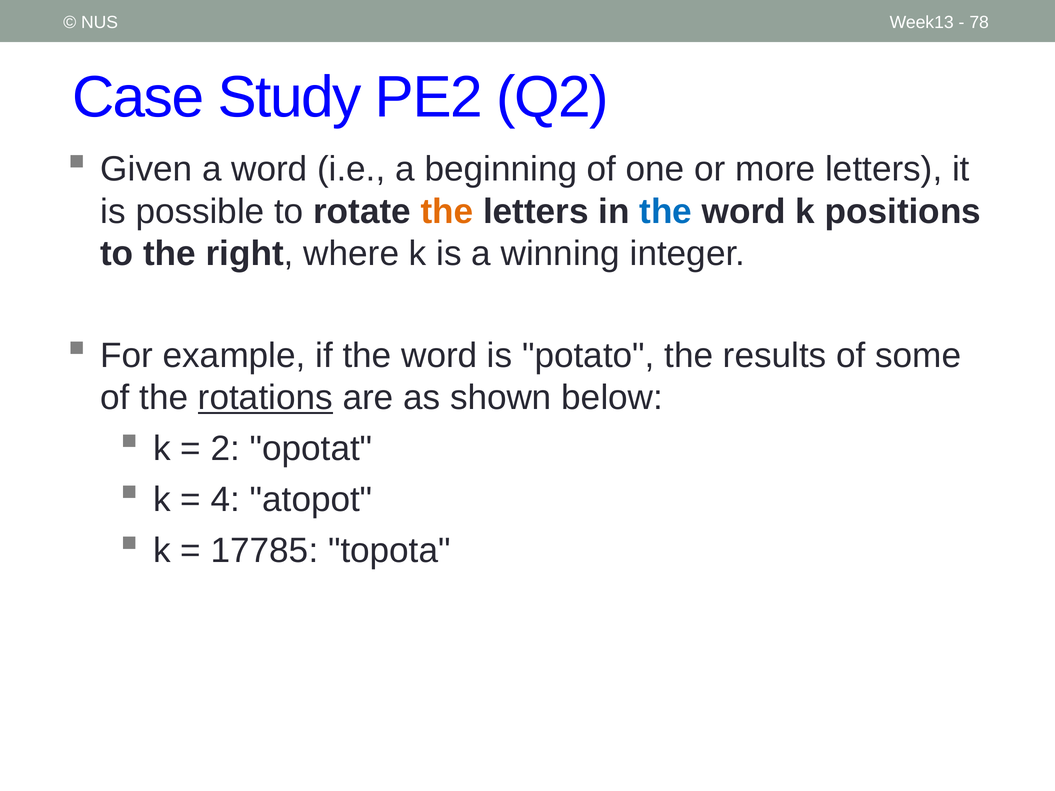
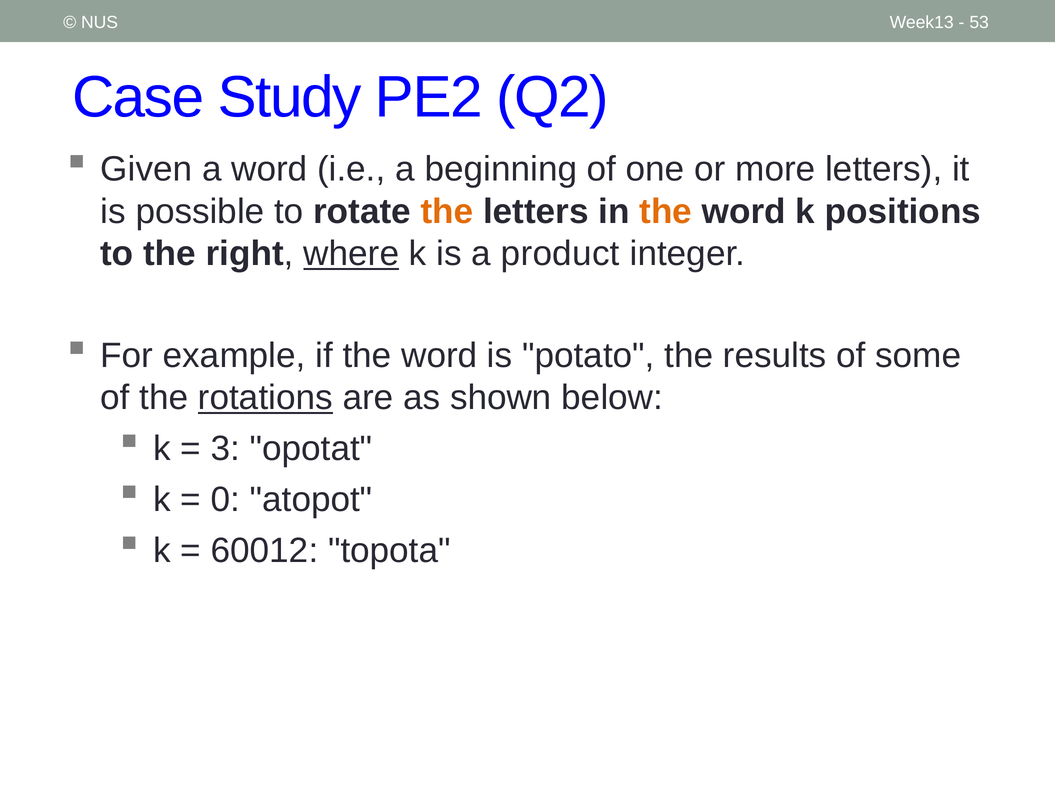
78: 78 -> 53
the at (666, 212) colour: blue -> orange
where underline: none -> present
winning: winning -> product
2: 2 -> 3
4: 4 -> 0
17785: 17785 -> 60012
